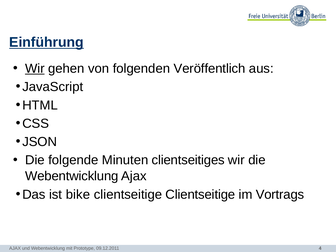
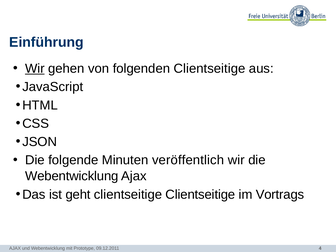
Einführung underline: present -> none
folgenden Veröffentlich: Veröffentlich -> Clientseitige
clientseitiges: clientseitiges -> veröffentlich
bike: bike -> geht
